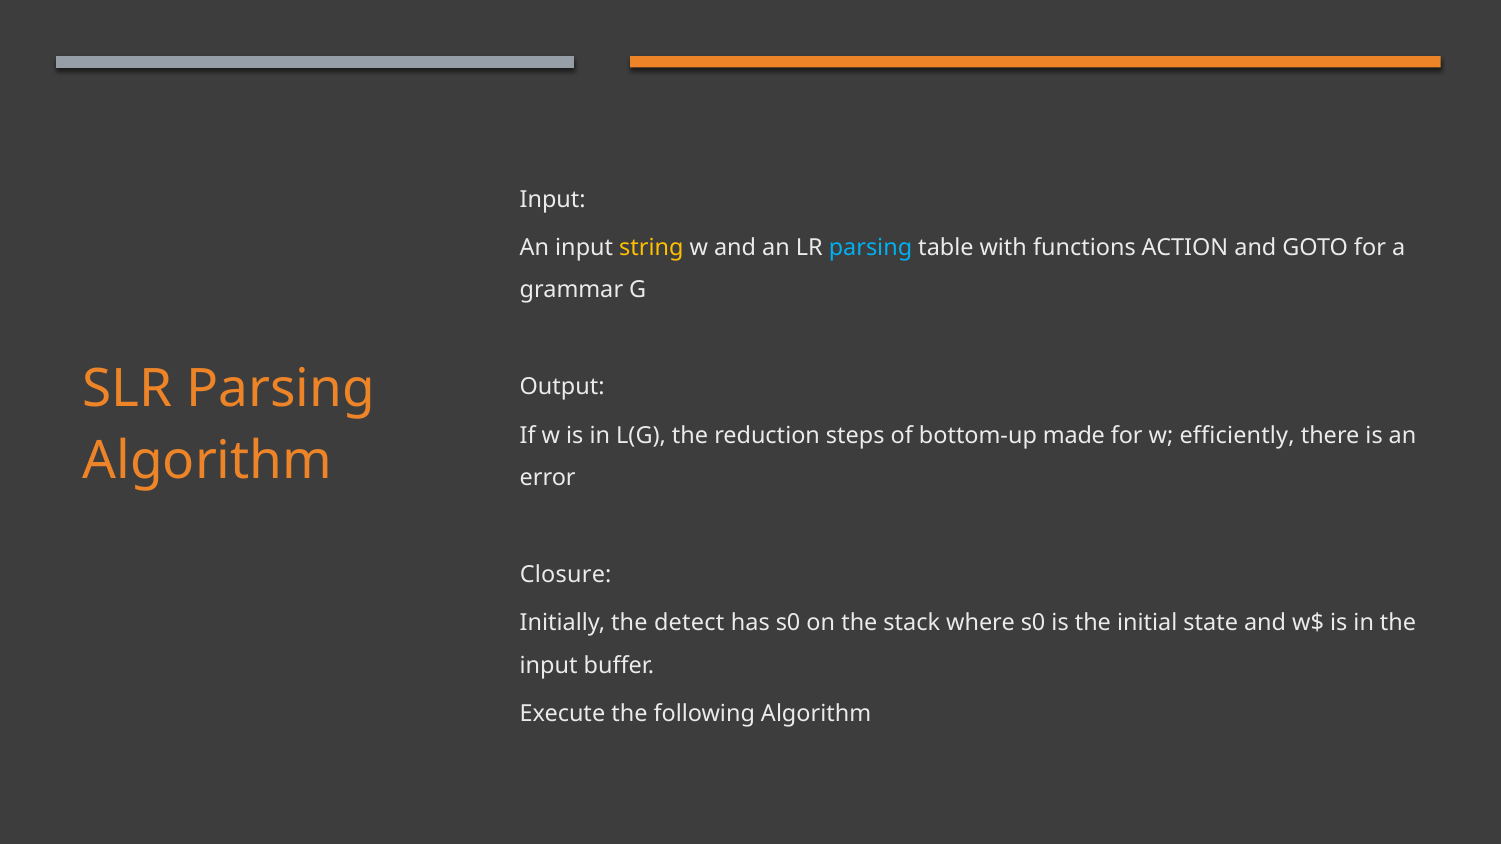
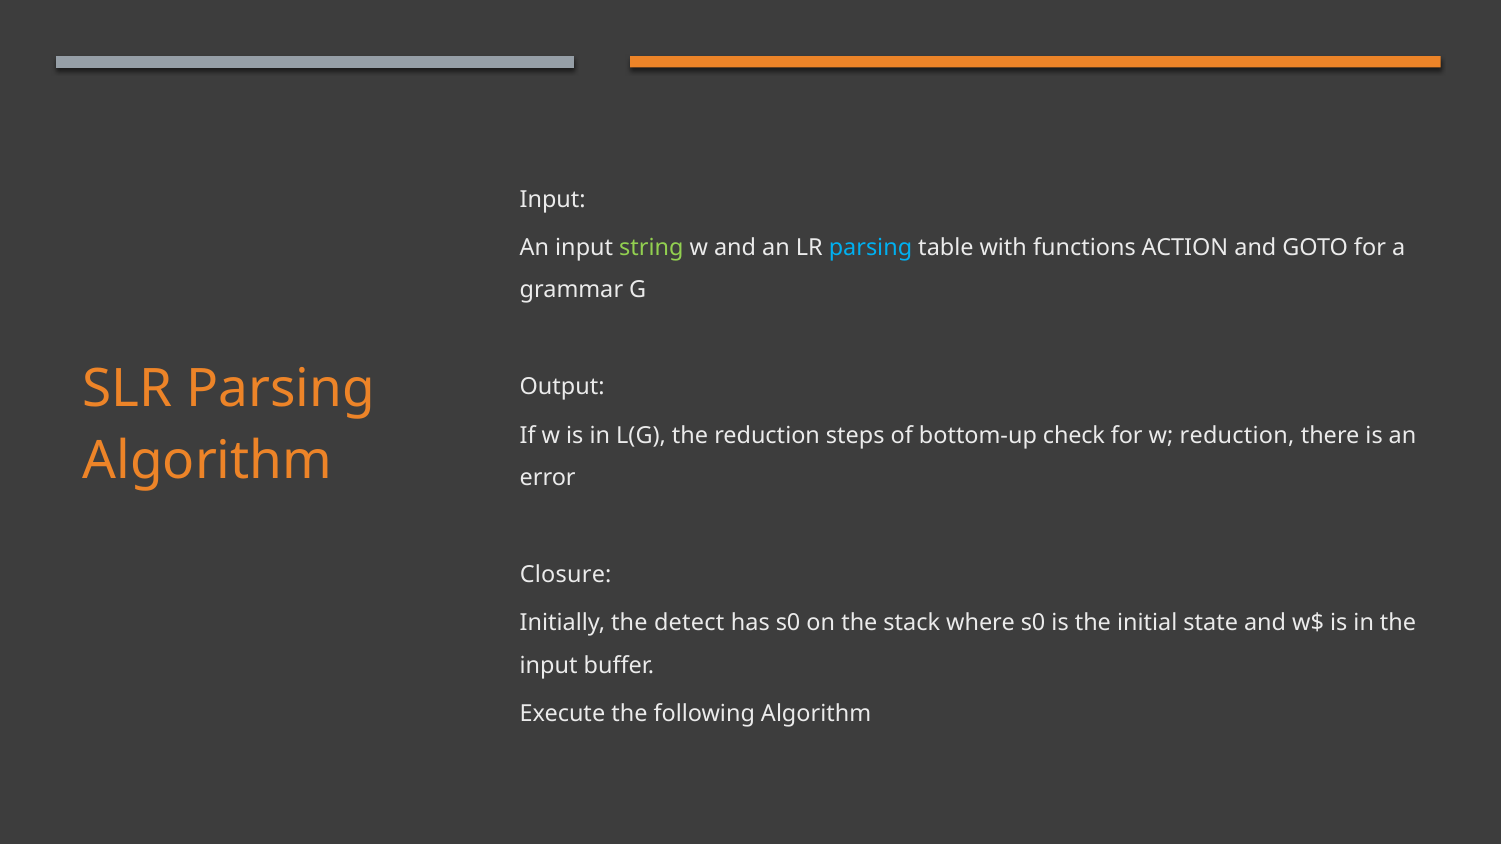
string colour: yellow -> light green
made: made -> check
w efficiently: efficiently -> reduction
